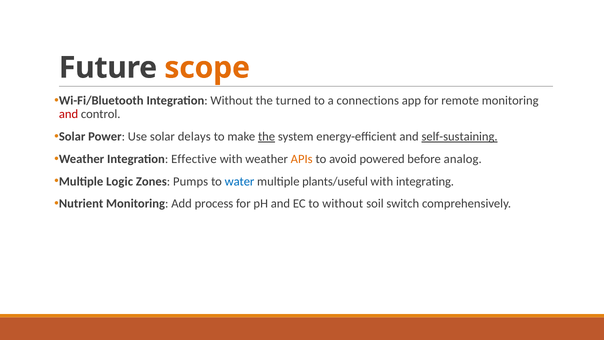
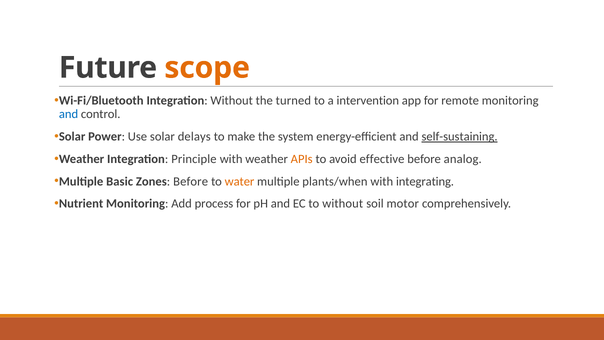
connections: connections -> intervention
and at (69, 114) colour: red -> blue
the at (267, 136) underline: present -> none
Effective: Effective -> Principle
powered: powered -> effective
Logic: Logic -> Basic
Zones Pumps: Pumps -> Before
water colour: blue -> orange
plants/useful: plants/useful -> plants/when
switch: switch -> motor
